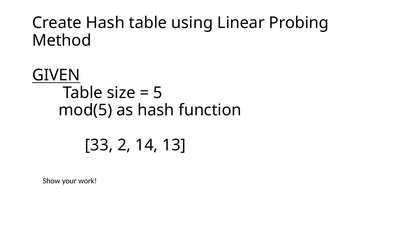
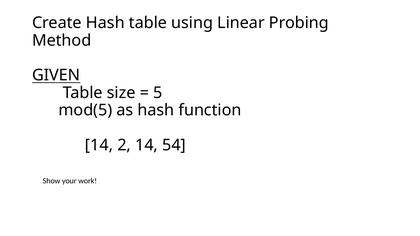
33 at (99, 145): 33 -> 14
13: 13 -> 54
